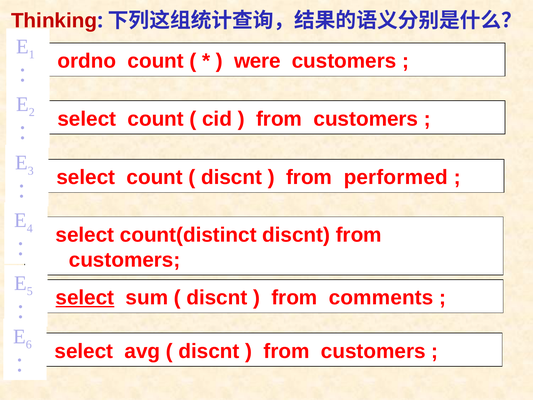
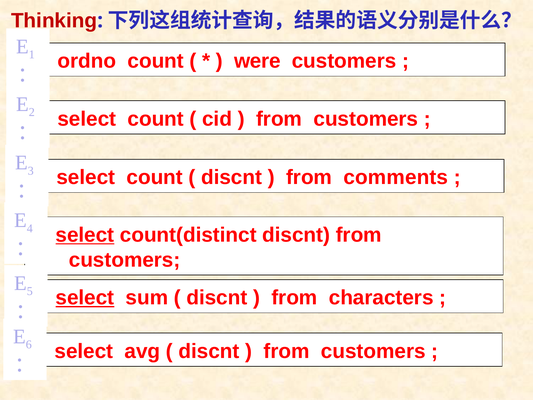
performed: performed -> comments
select at (85, 235) underline: none -> present
comments: comments -> characters
